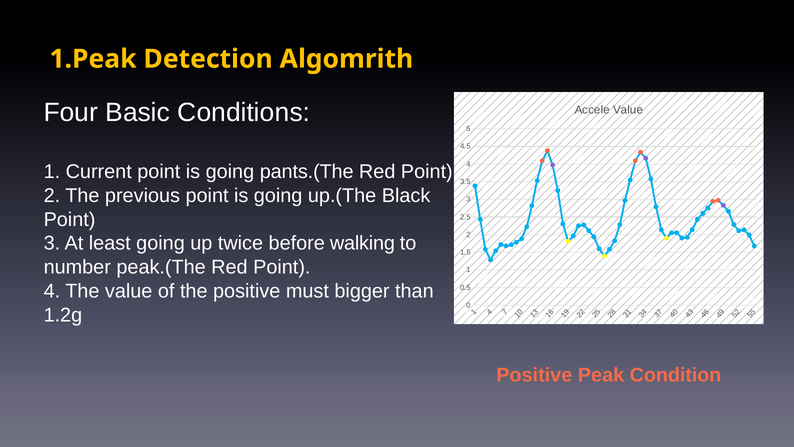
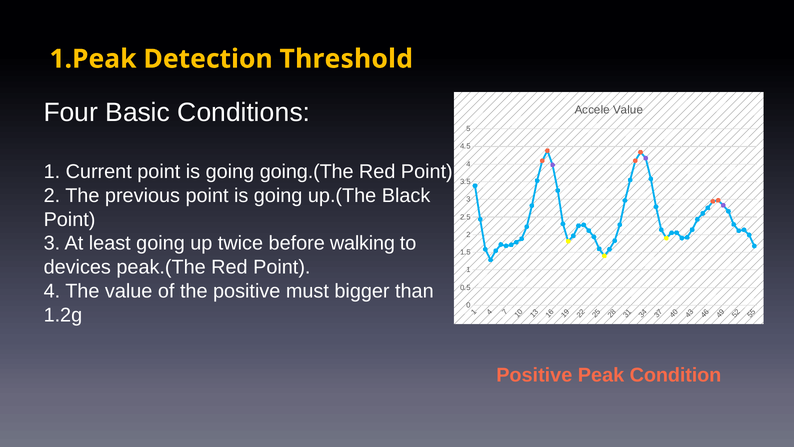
Algomrith: Algomrith -> Threshold
pants.(The: pants.(The -> going.(The
number: number -> devices
